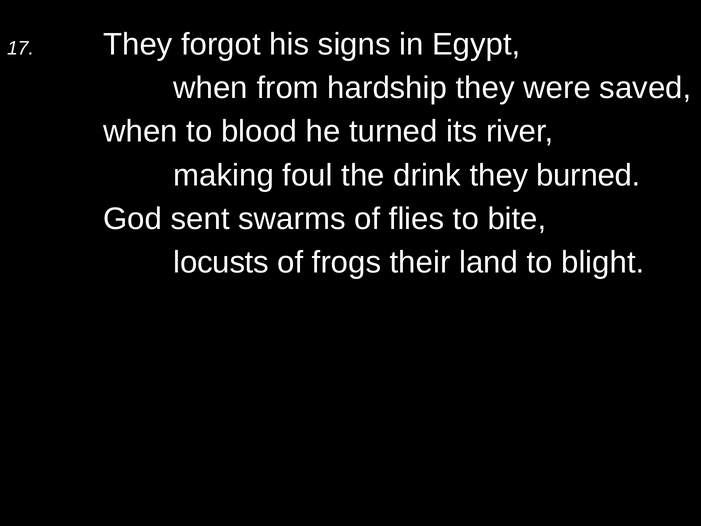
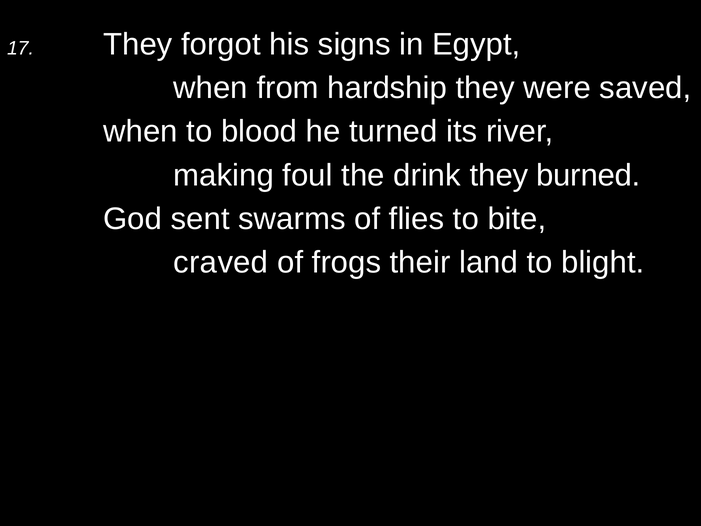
locusts: locusts -> craved
